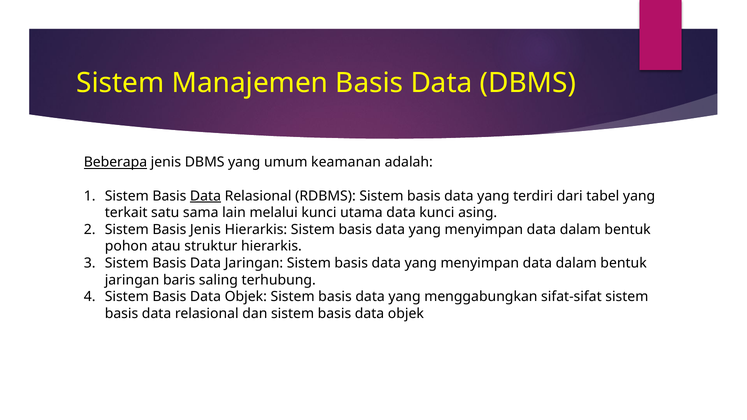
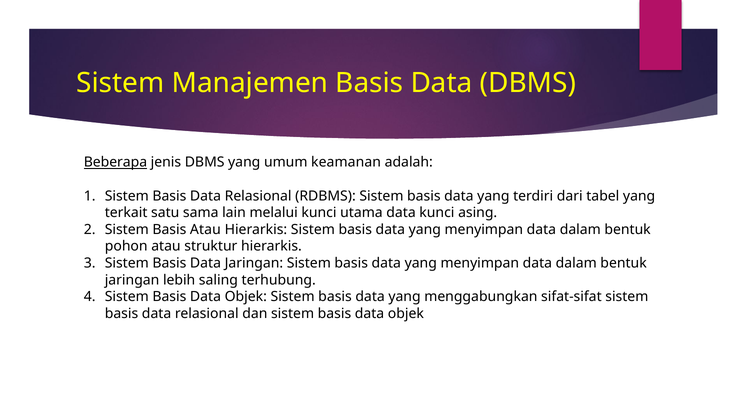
Data at (205, 196) underline: present -> none
Basis Jenis: Jenis -> Atau
baris: baris -> lebih
